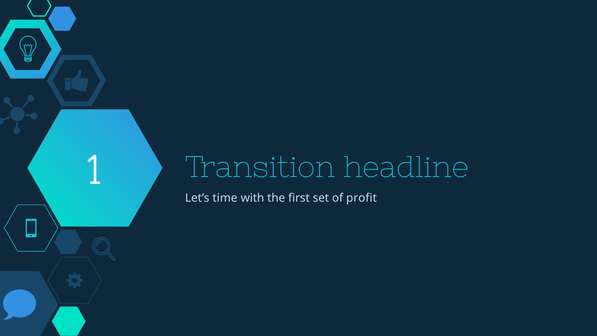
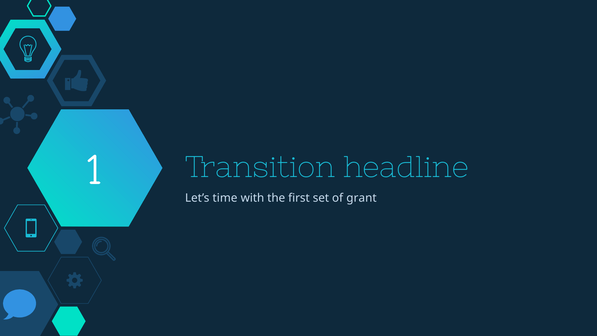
profit: profit -> grant
